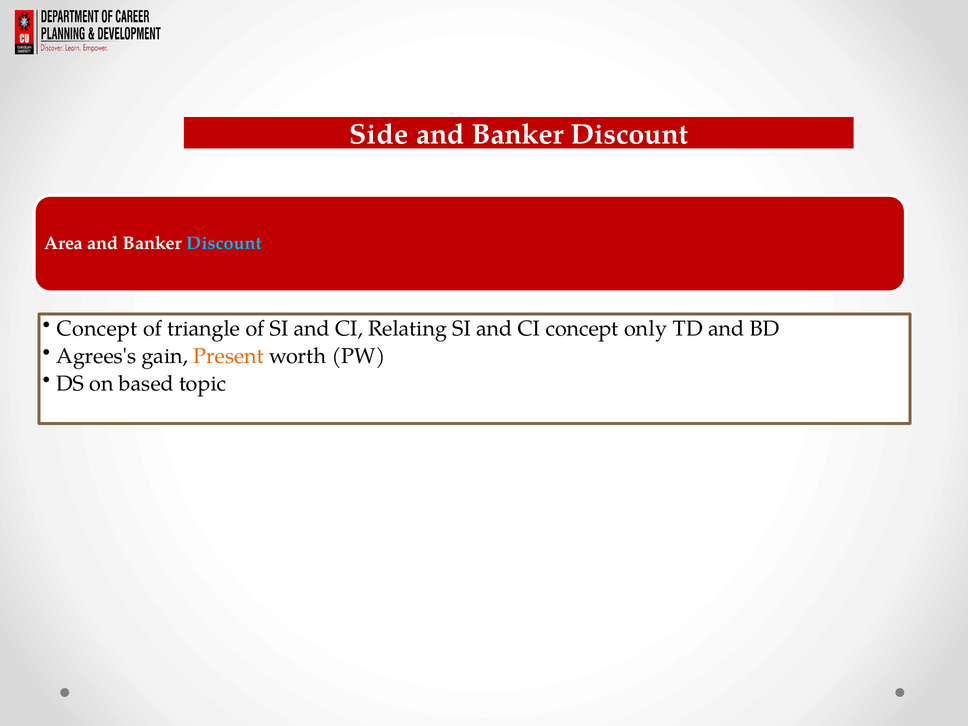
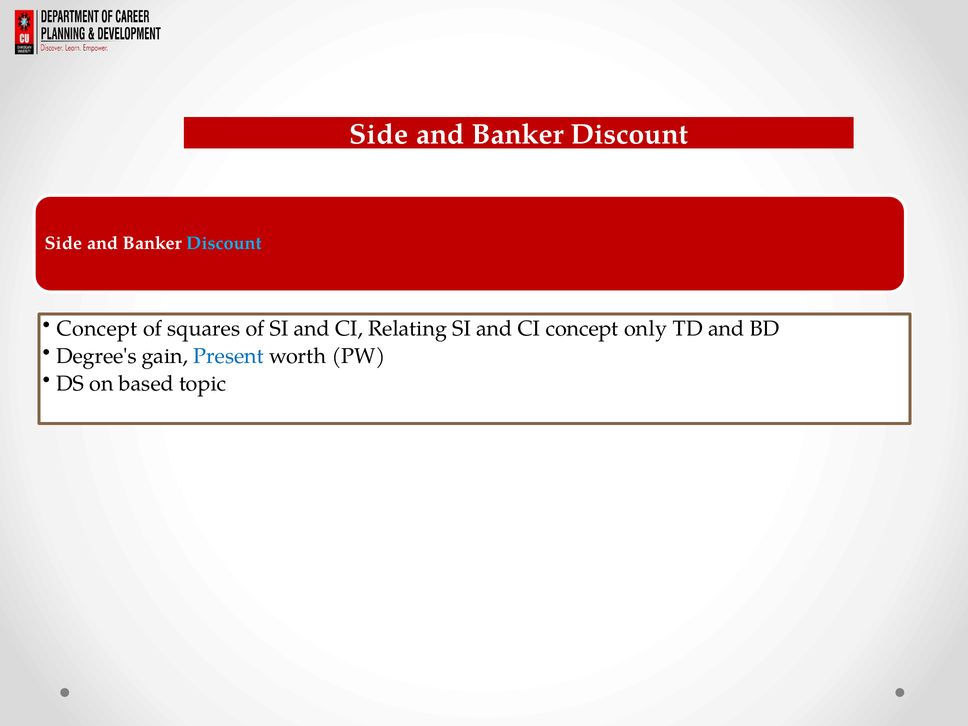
Area at (64, 243): Area -> Side
triangle: triangle -> squares
Agrees's: Agrees's -> Degree's
Present colour: orange -> blue
